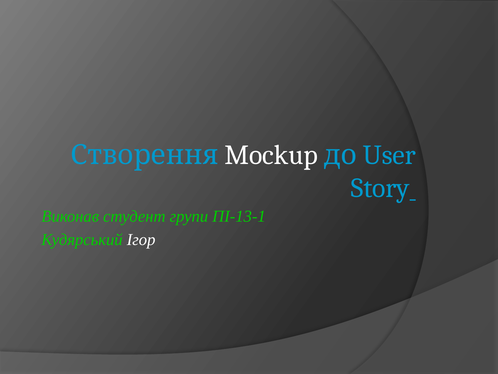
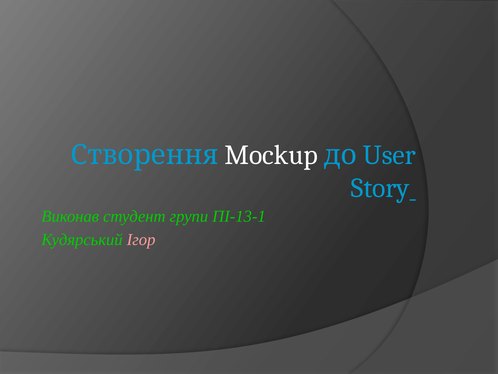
Ігор colour: white -> pink
